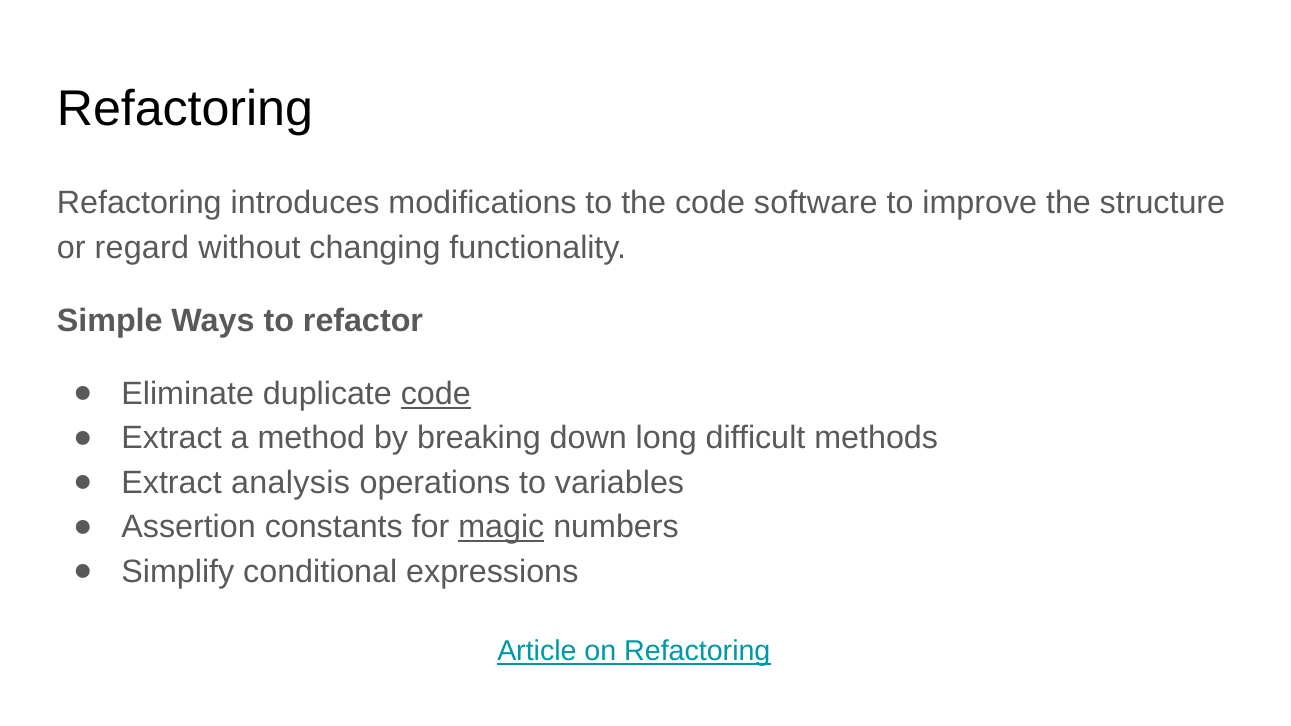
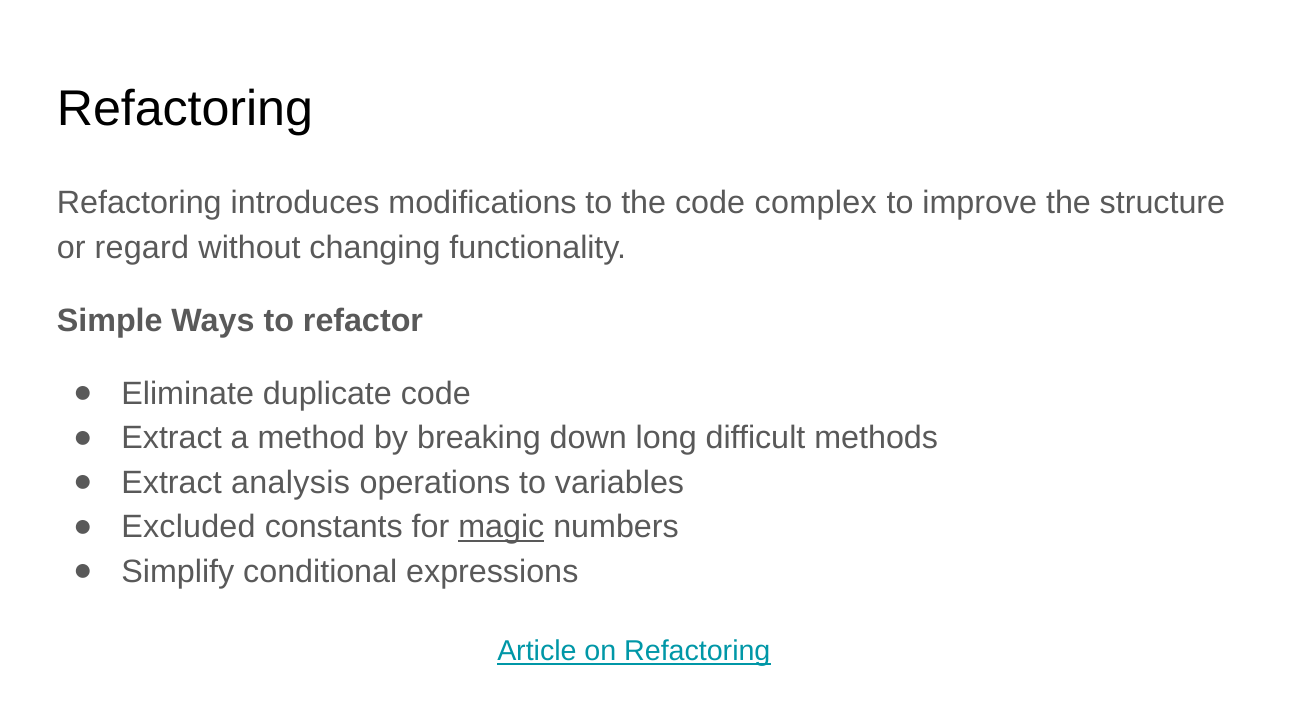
software: software -> complex
code at (436, 394) underline: present -> none
Assertion: Assertion -> Excluded
